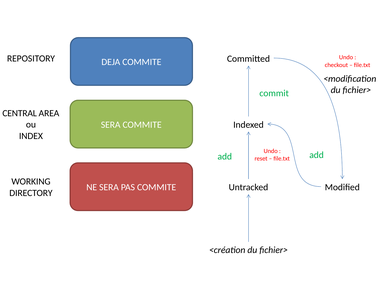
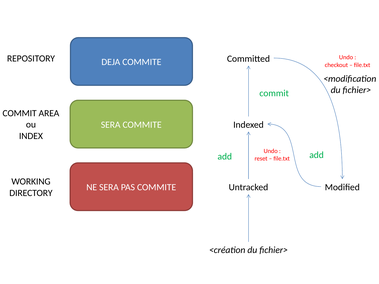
CENTRAL at (20, 113): CENTRAL -> COMMIT
